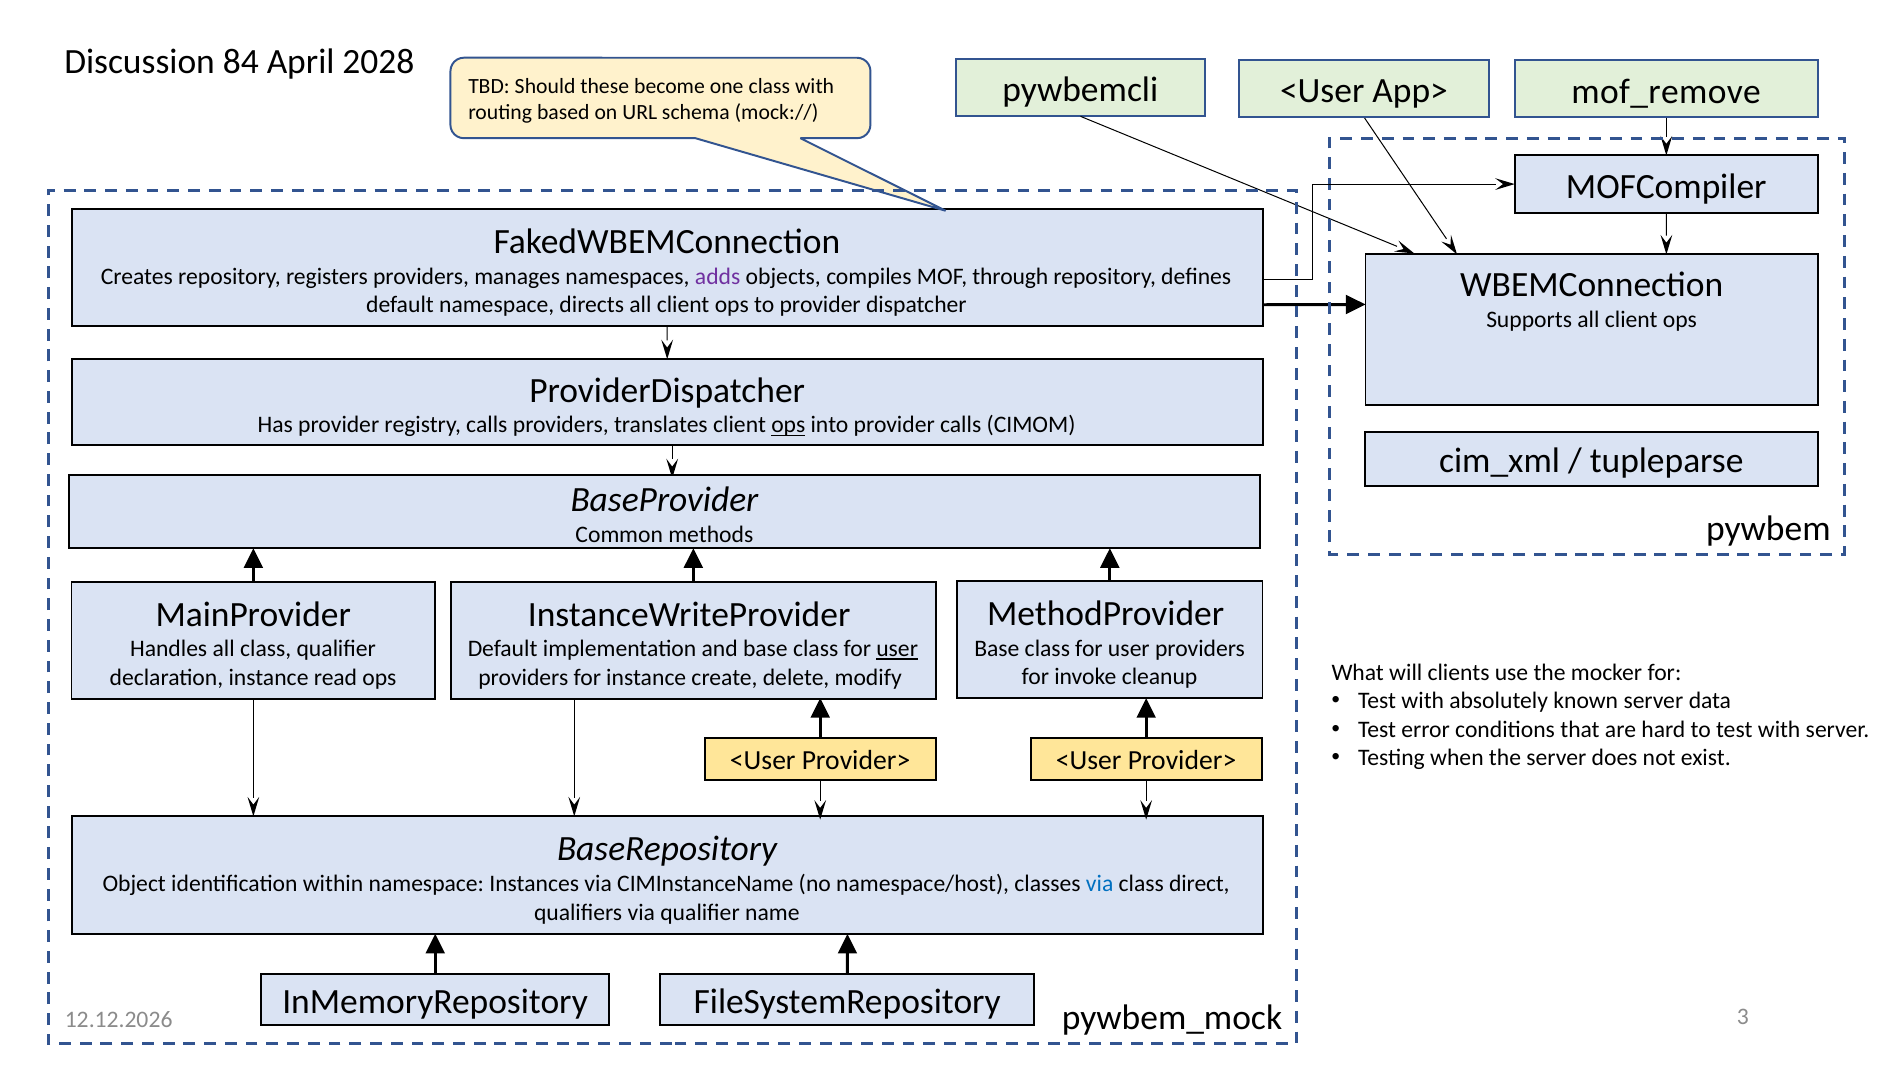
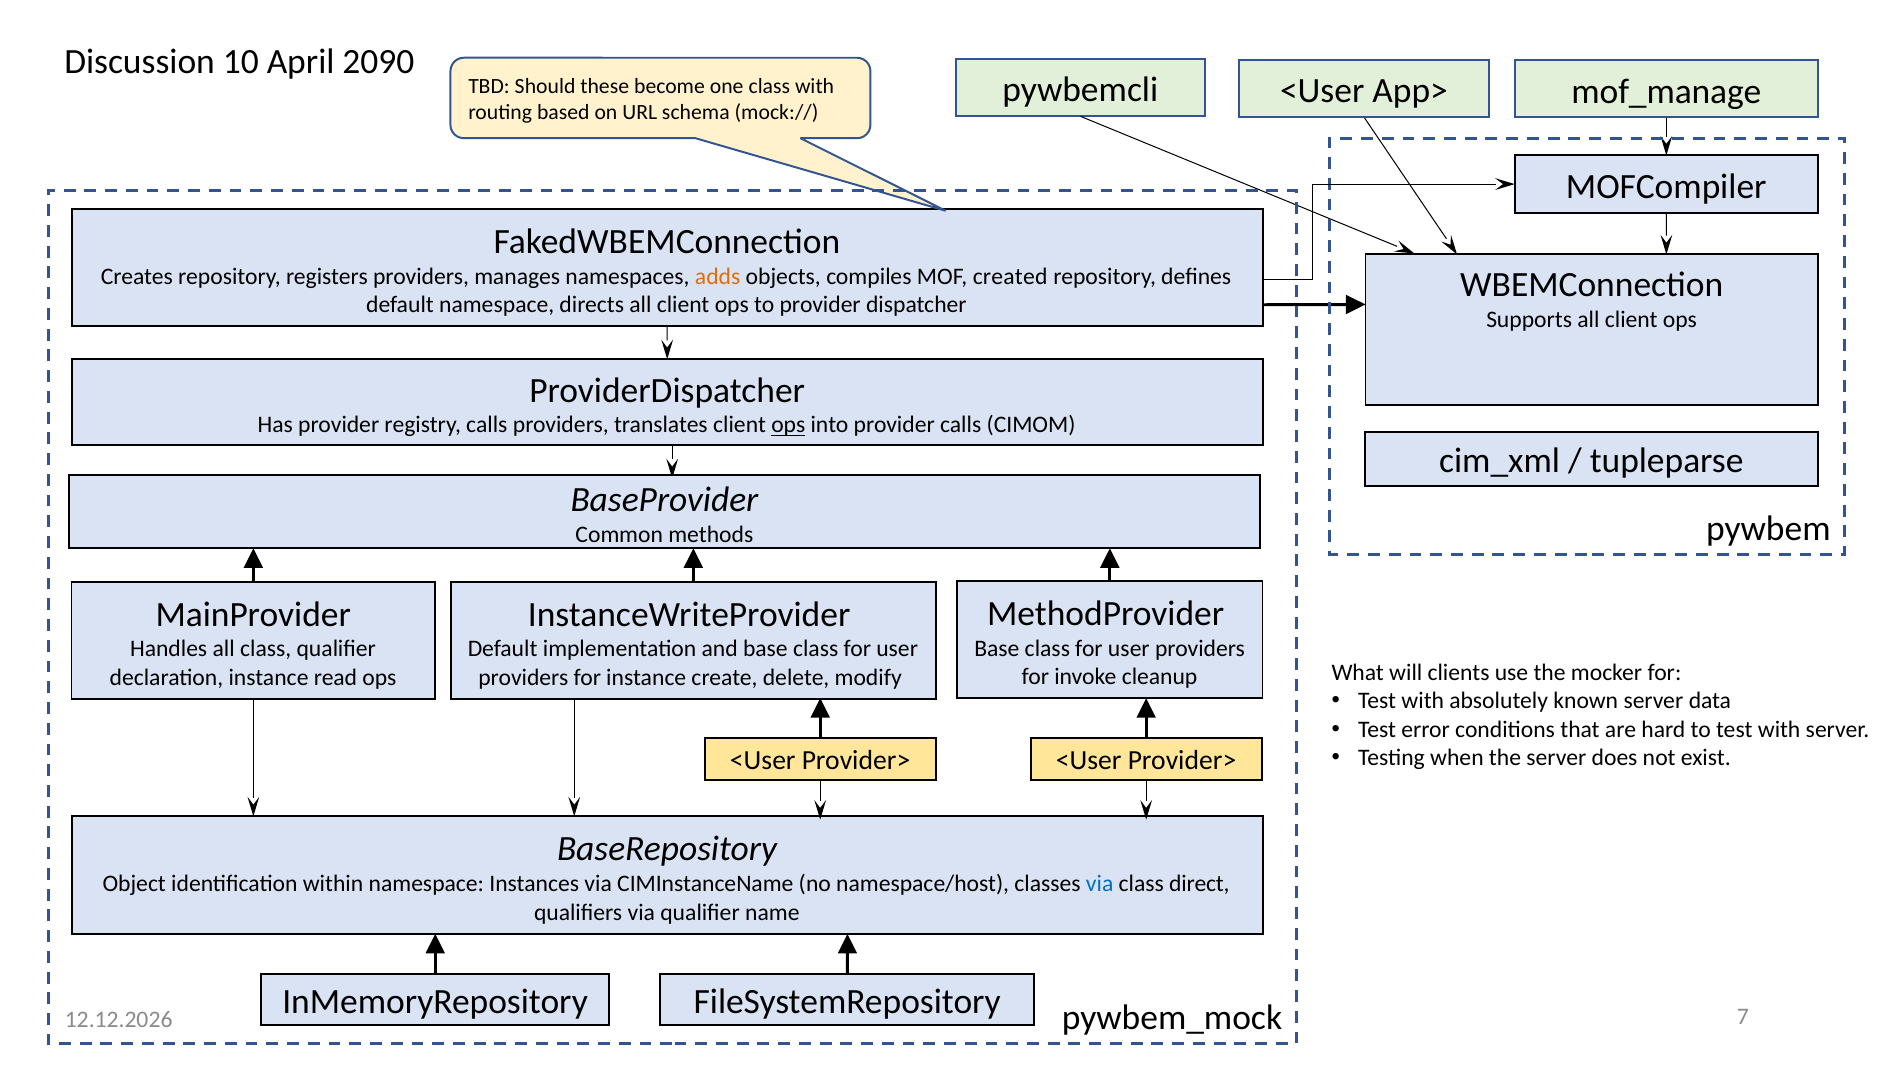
84: 84 -> 10
2028: 2028 -> 2090
mof_remove: mof_remove -> mof_manage
adds colour: purple -> orange
through: through -> created
user at (897, 649) underline: present -> none
3: 3 -> 7
